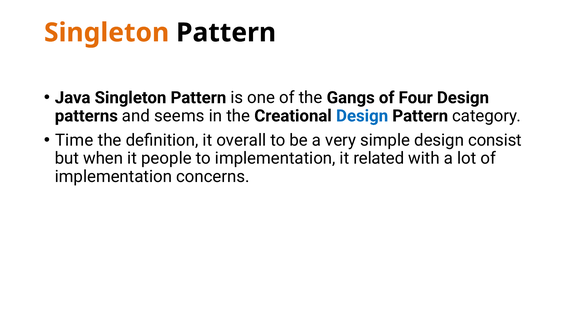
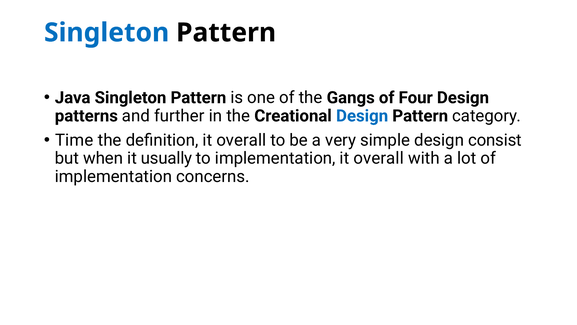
Singleton at (107, 33) colour: orange -> blue
seems: seems -> further
people: people -> usually
implementation it related: related -> overall
